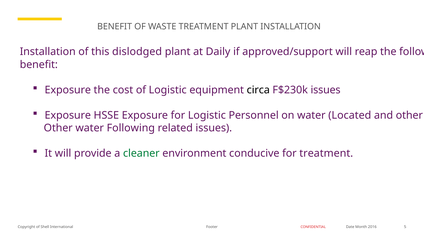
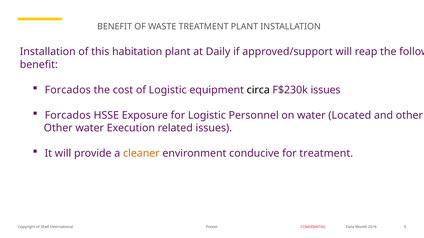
dislodged: dislodged -> habitation
Exposure at (68, 90): Exposure -> Forcados
Exposure at (68, 116): Exposure -> Forcados
water Following: Following -> Execution
cleaner colour: green -> orange
